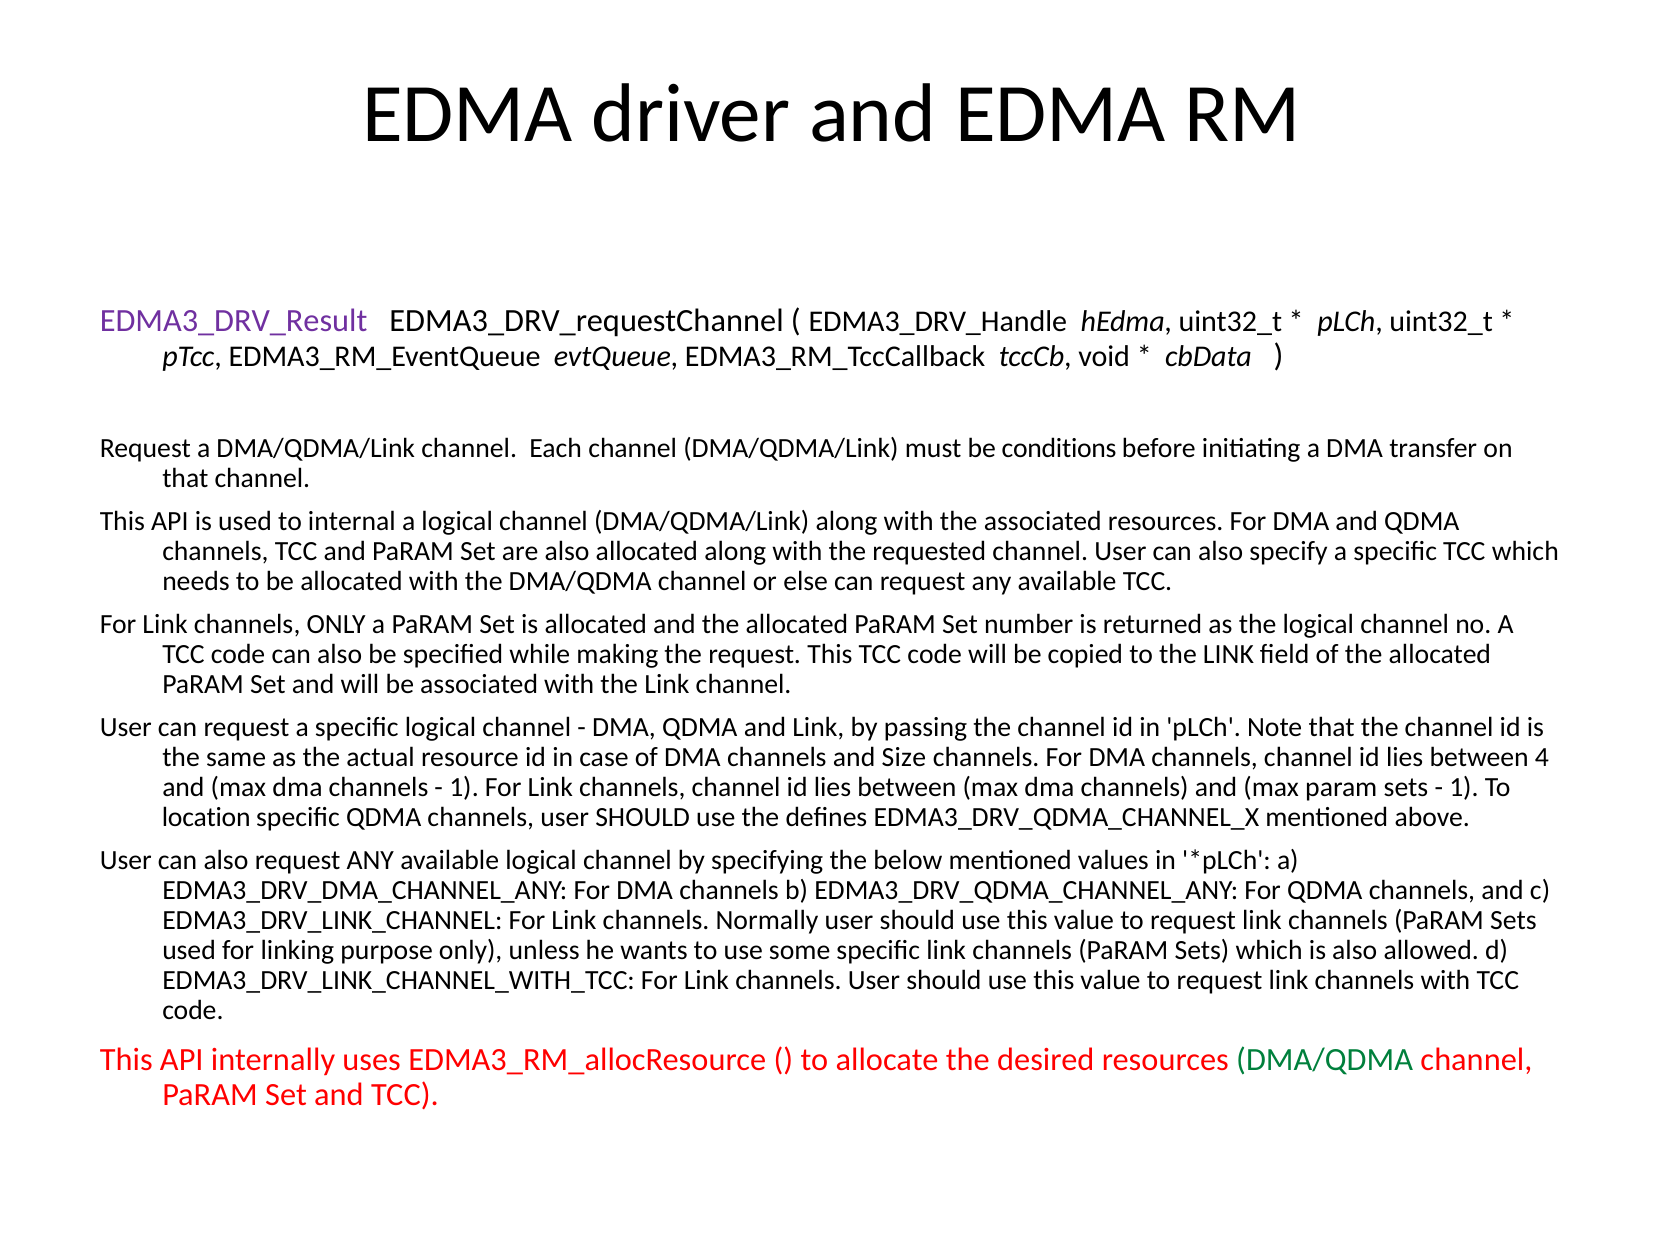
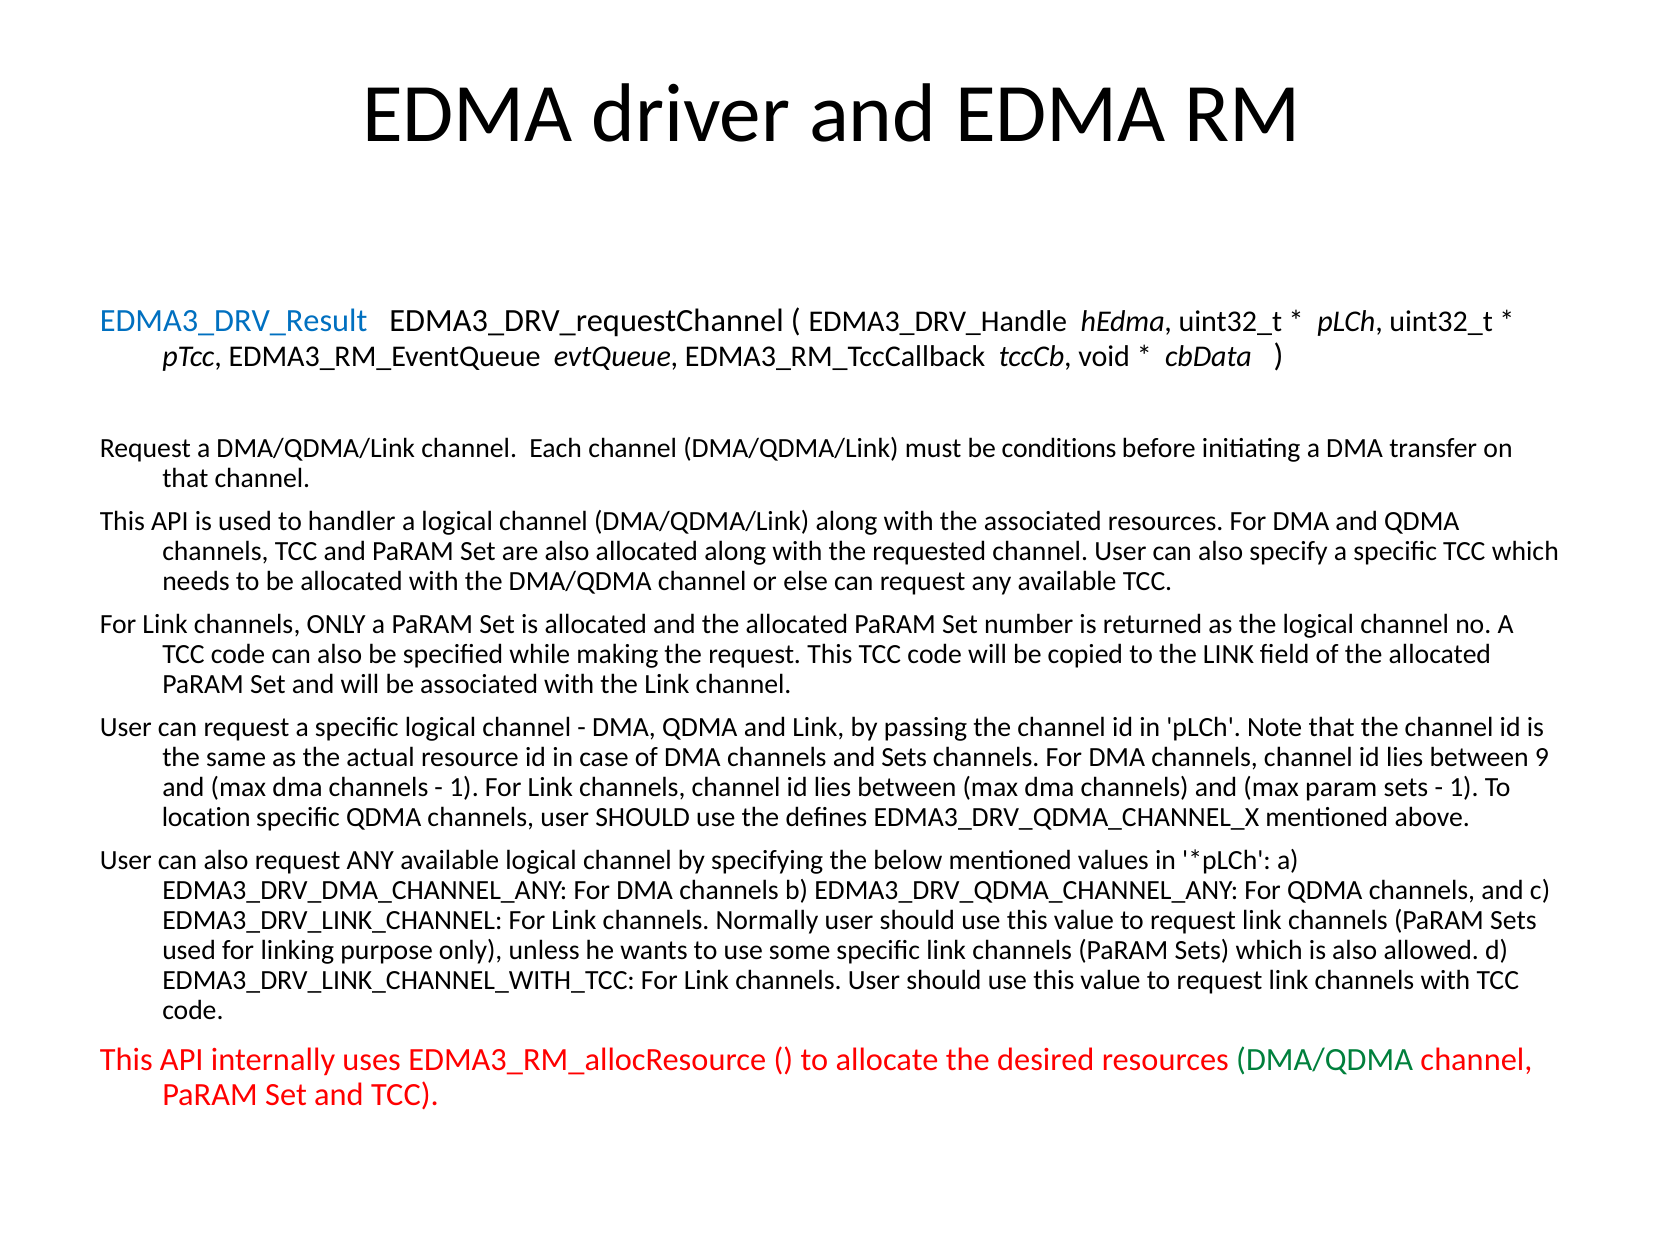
EDMA3_DRV_Result colour: purple -> blue
internal: internal -> handler
and Size: Size -> Sets
4: 4 -> 9
